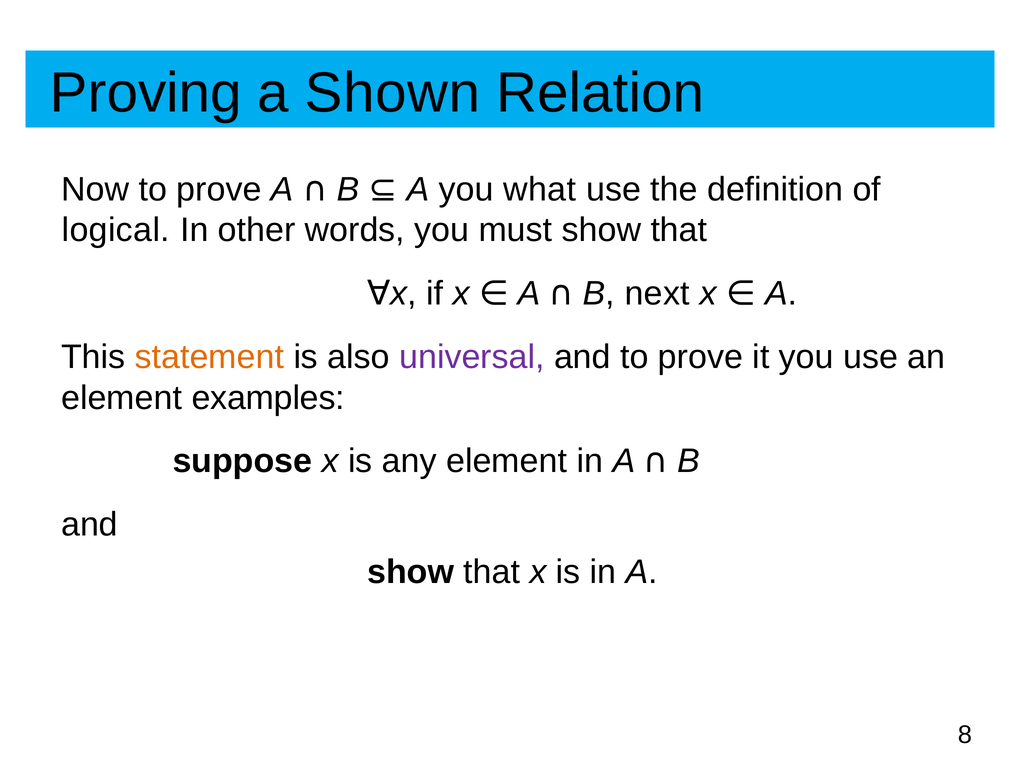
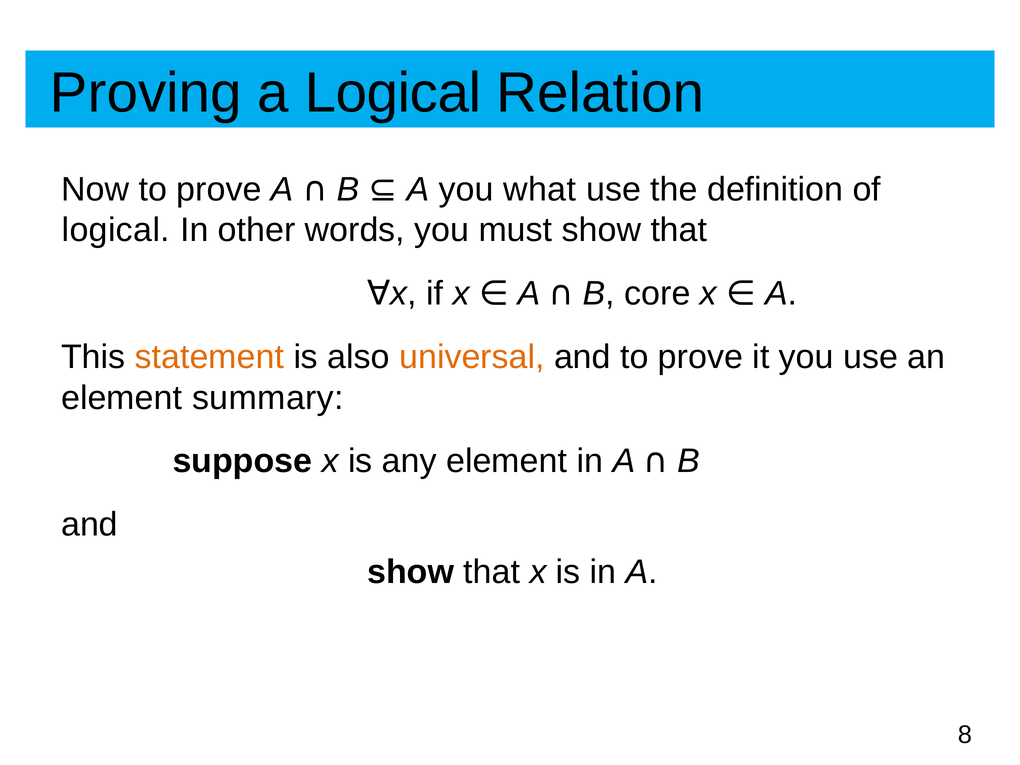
a Shown: Shown -> Logical
next: next -> core
universal colour: purple -> orange
examples: examples -> summary
